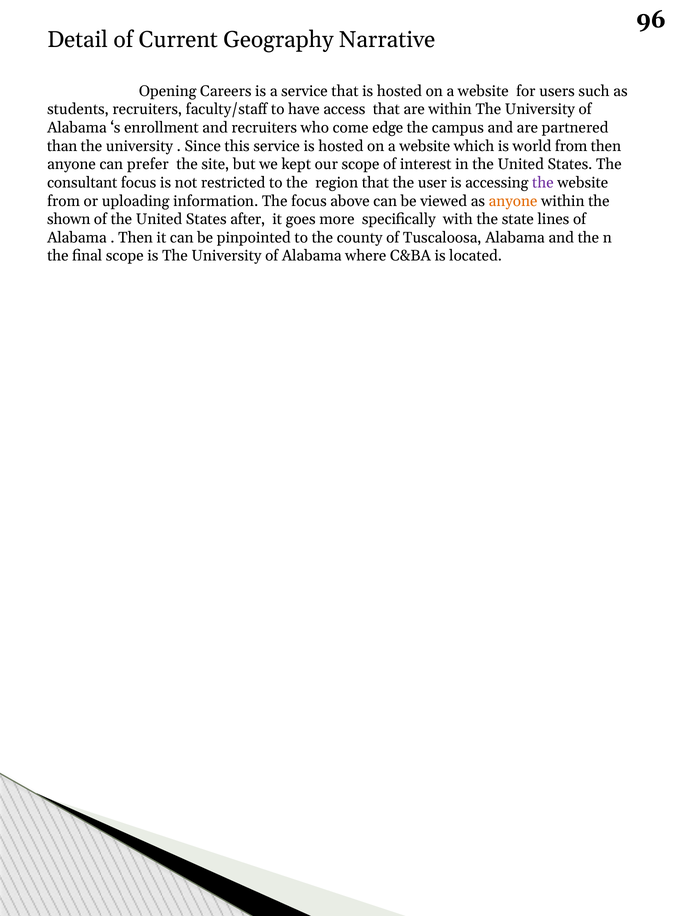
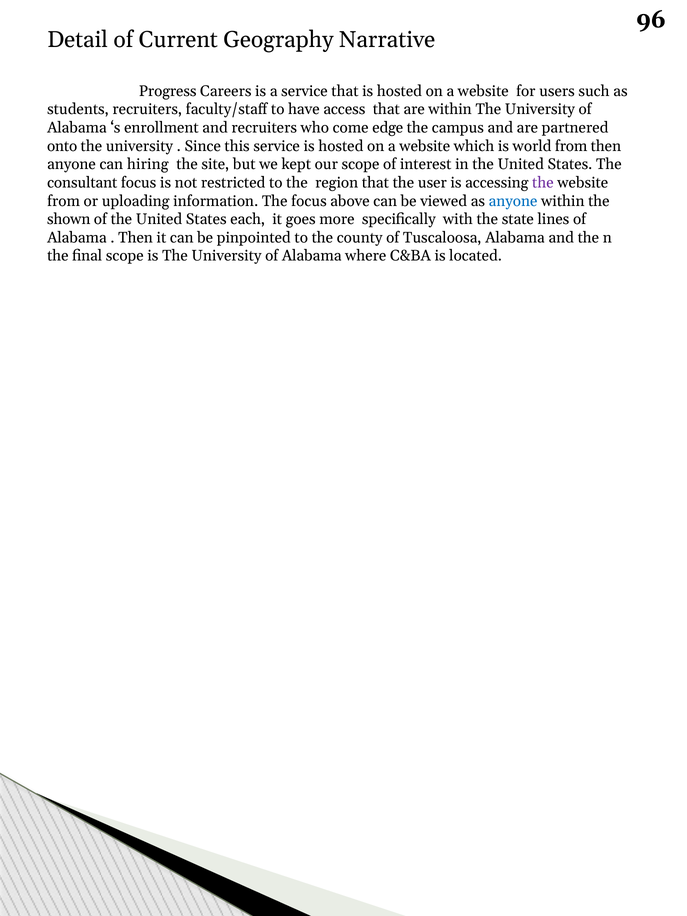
Opening: Opening -> Progress
than: than -> onto
prefer: prefer -> hiring
anyone at (513, 201) colour: orange -> blue
after: after -> each
